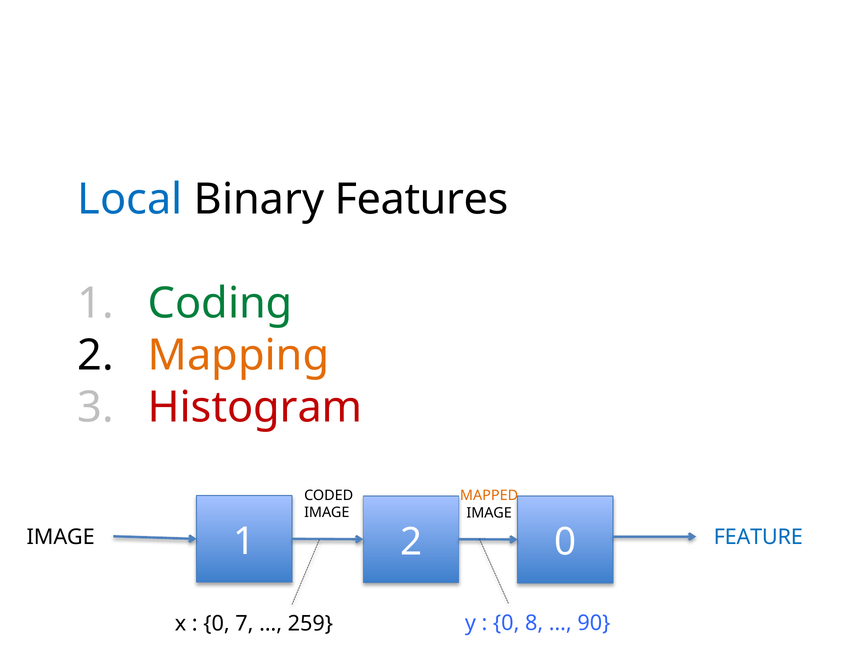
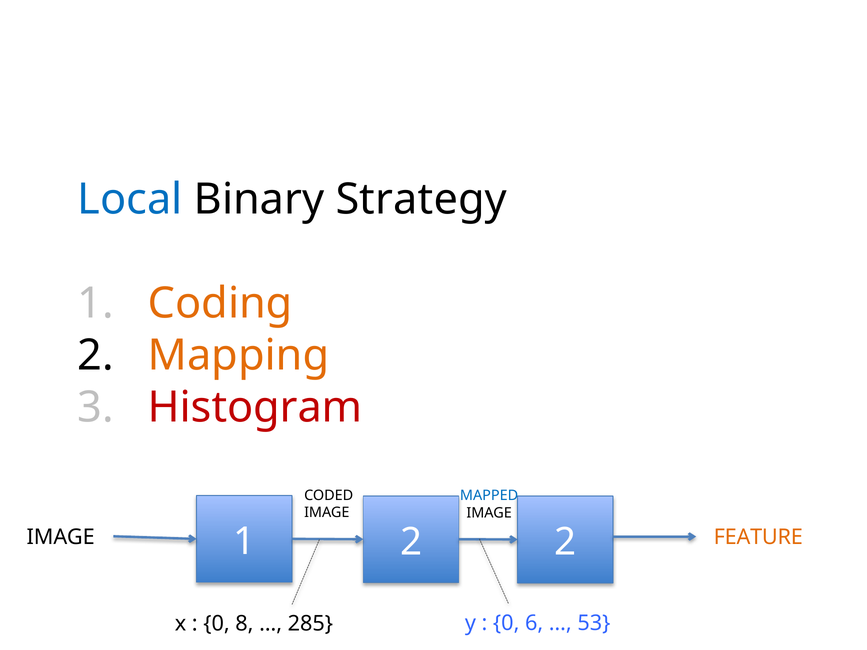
Features: Features -> Strategy
Coding colour: green -> orange
MAPPED colour: orange -> blue
2 0: 0 -> 2
FEATURE colour: blue -> orange
7: 7 -> 8
259: 259 -> 285
8: 8 -> 6
90: 90 -> 53
